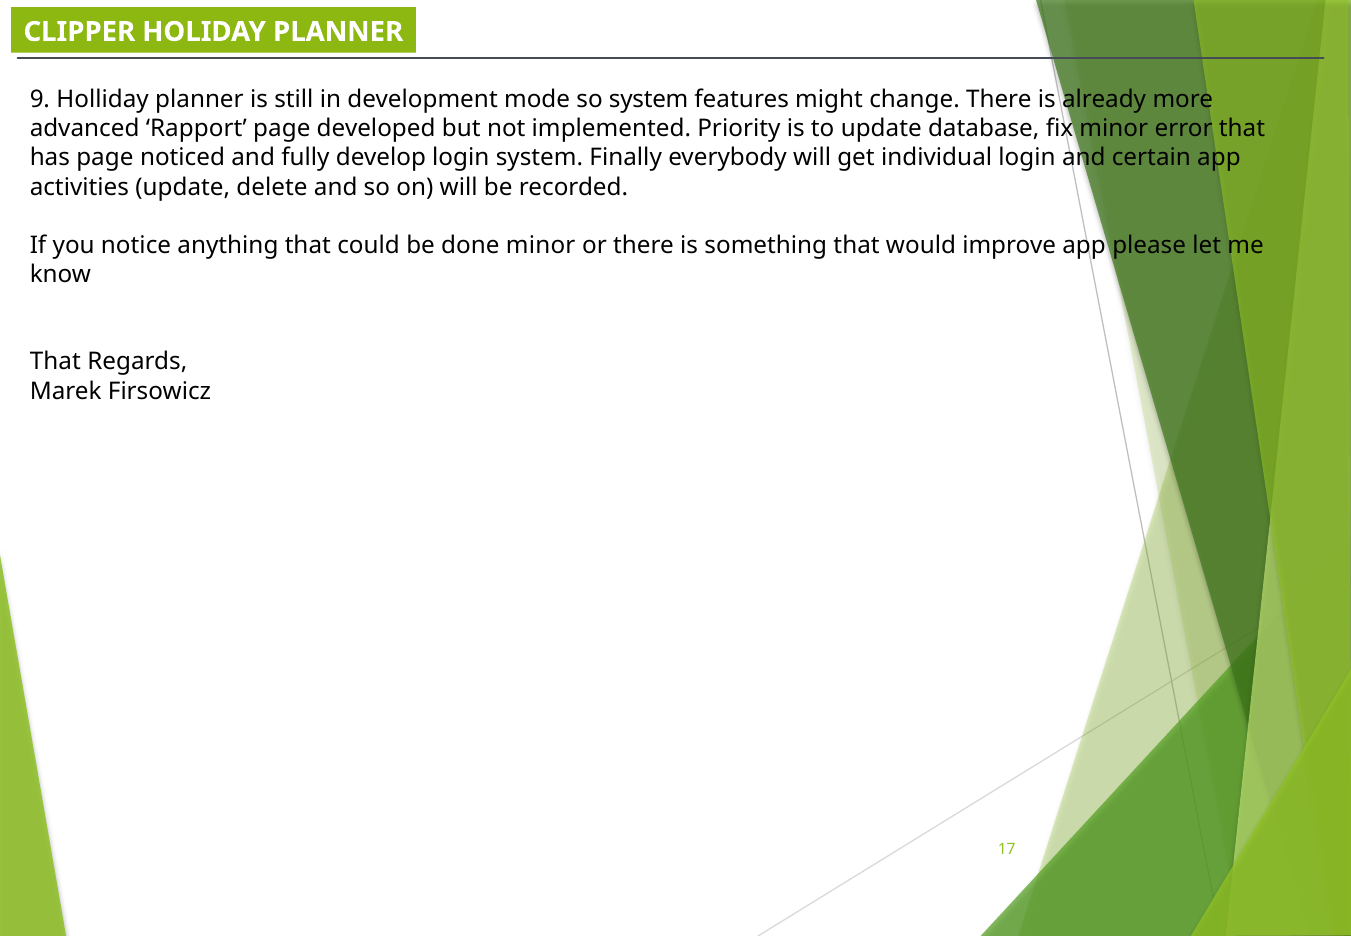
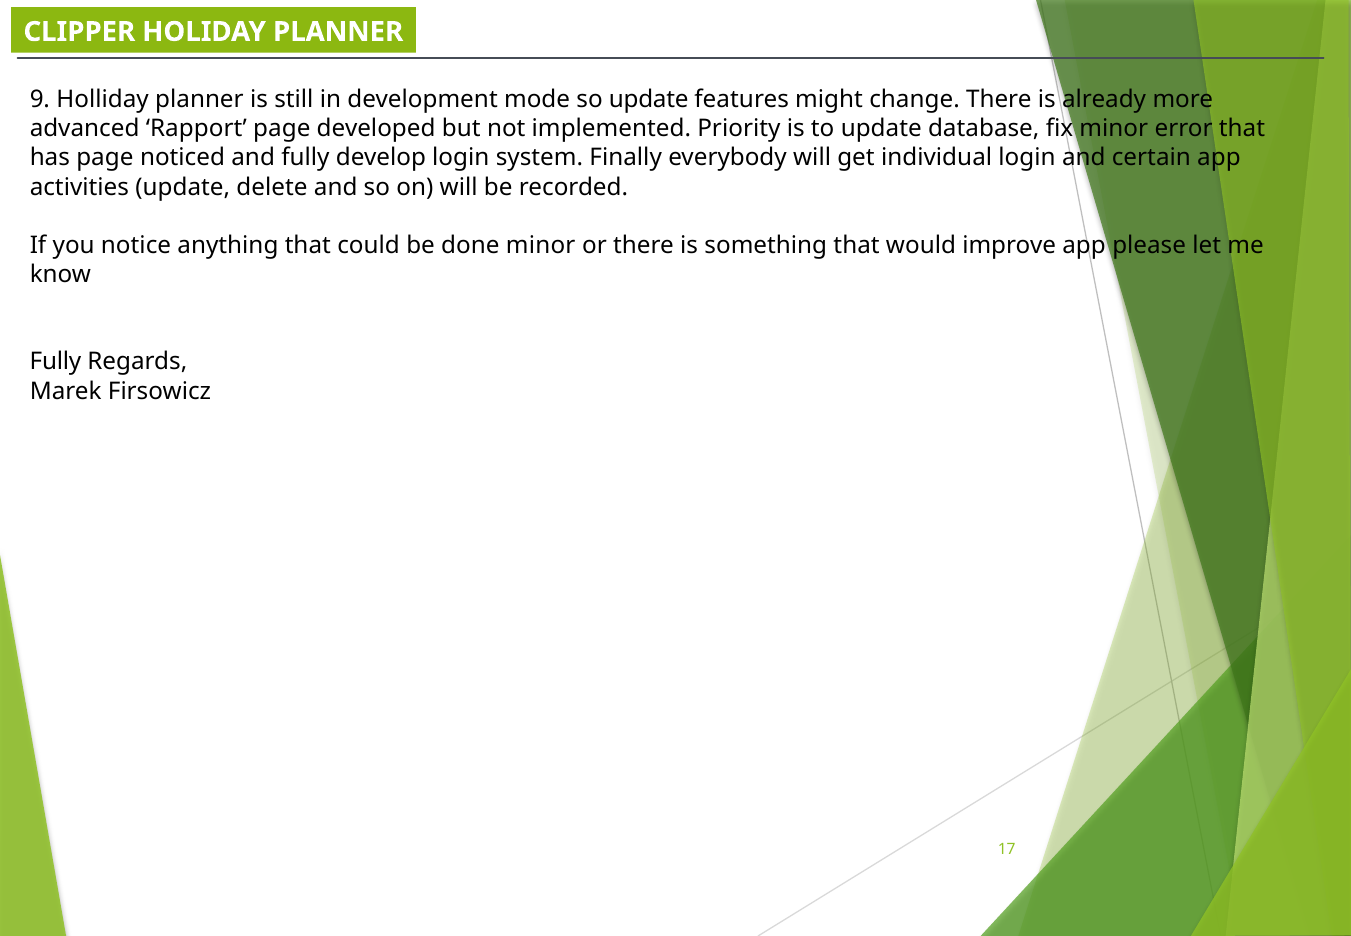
so system: system -> update
That at (55, 362): That -> Fully
